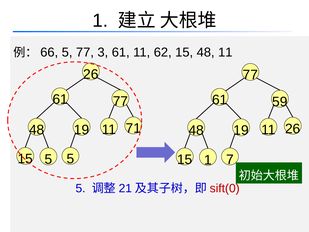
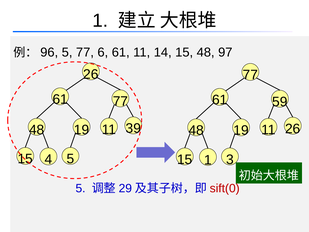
66: 66 -> 96
3: 3 -> 6
62: 62 -> 14
48 11: 11 -> 97
71: 71 -> 39
15 5: 5 -> 4
7: 7 -> 3
21: 21 -> 29
